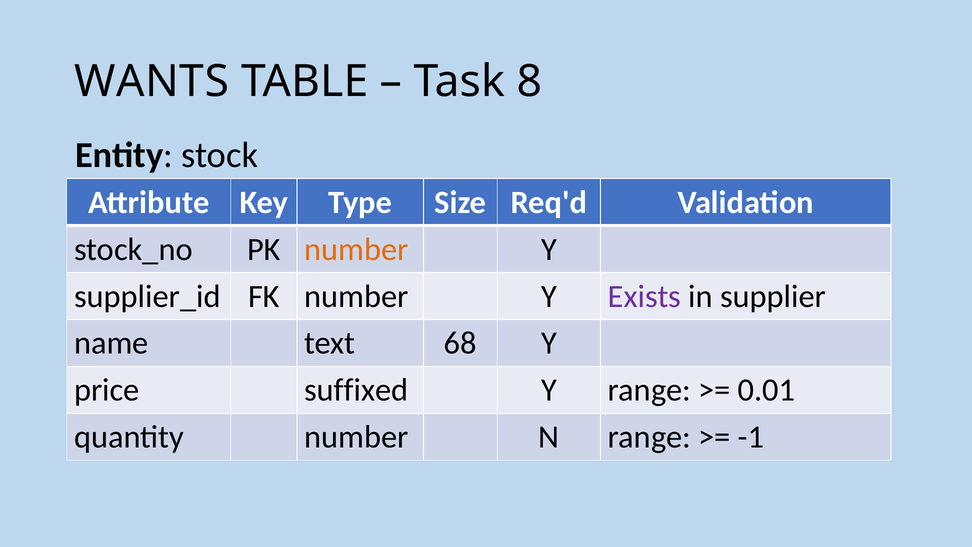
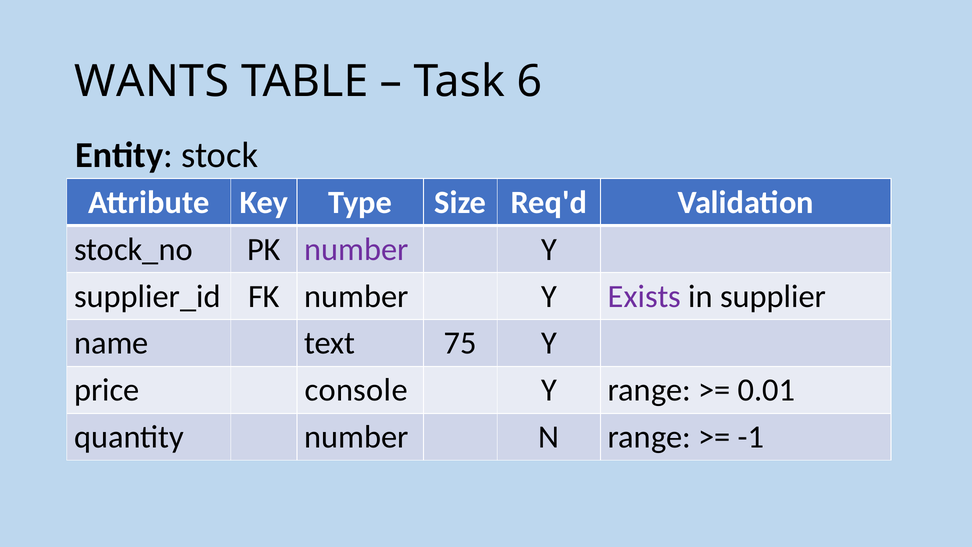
8: 8 -> 6
number at (356, 249) colour: orange -> purple
68: 68 -> 75
suffixed: suffixed -> console
